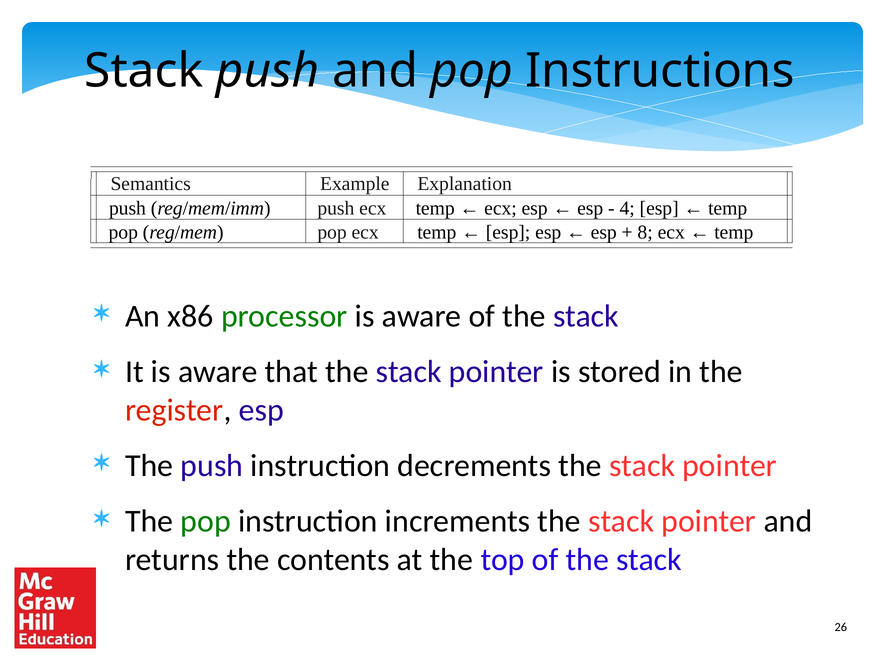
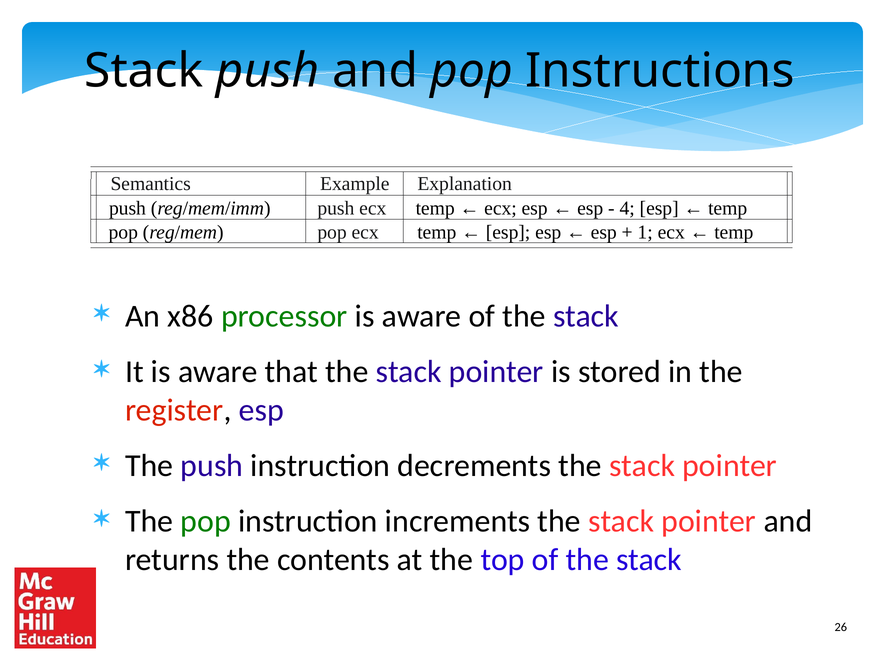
8: 8 -> 1
